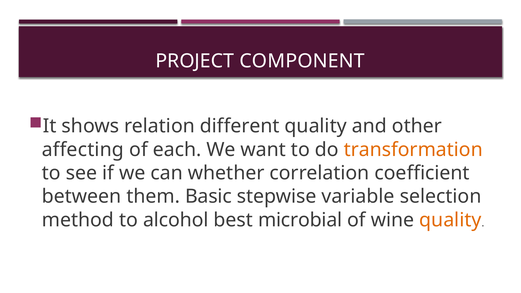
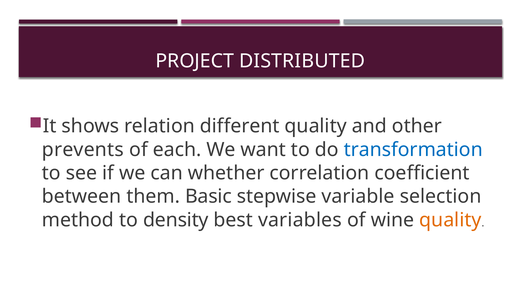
COMPONENT: COMPONENT -> DISTRIBUTED
affecting: affecting -> prevents
transformation colour: orange -> blue
alcohol: alcohol -> density
microbial: microbial -> variables
